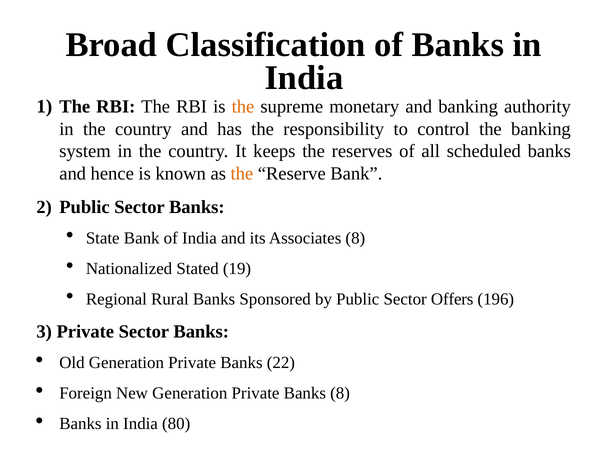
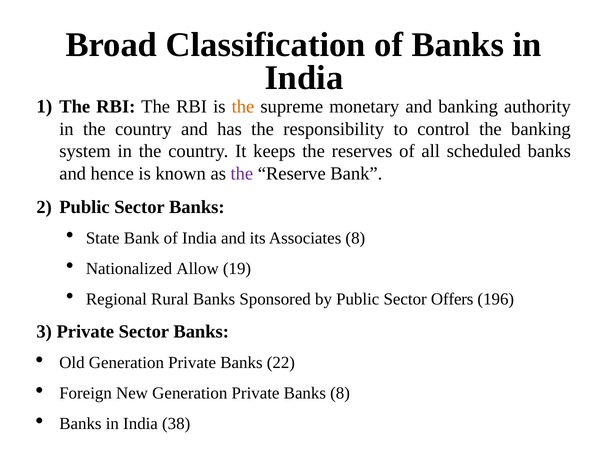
the at (242, 174) colour: orange -> purple
Stated: Stated -> Allow
80: 80 -> 38
